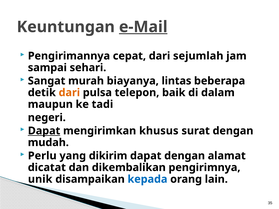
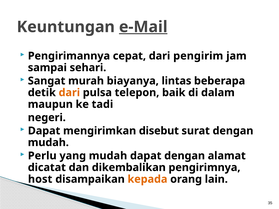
sejumlah: sejumlah -> pengirim
Dapat at (44, 131) underline: present -> none
khusus: khusus -> disebut
yang dikirim: dikirim -> mudah
unik: unik -> host
kepada colour: blue -> orange
